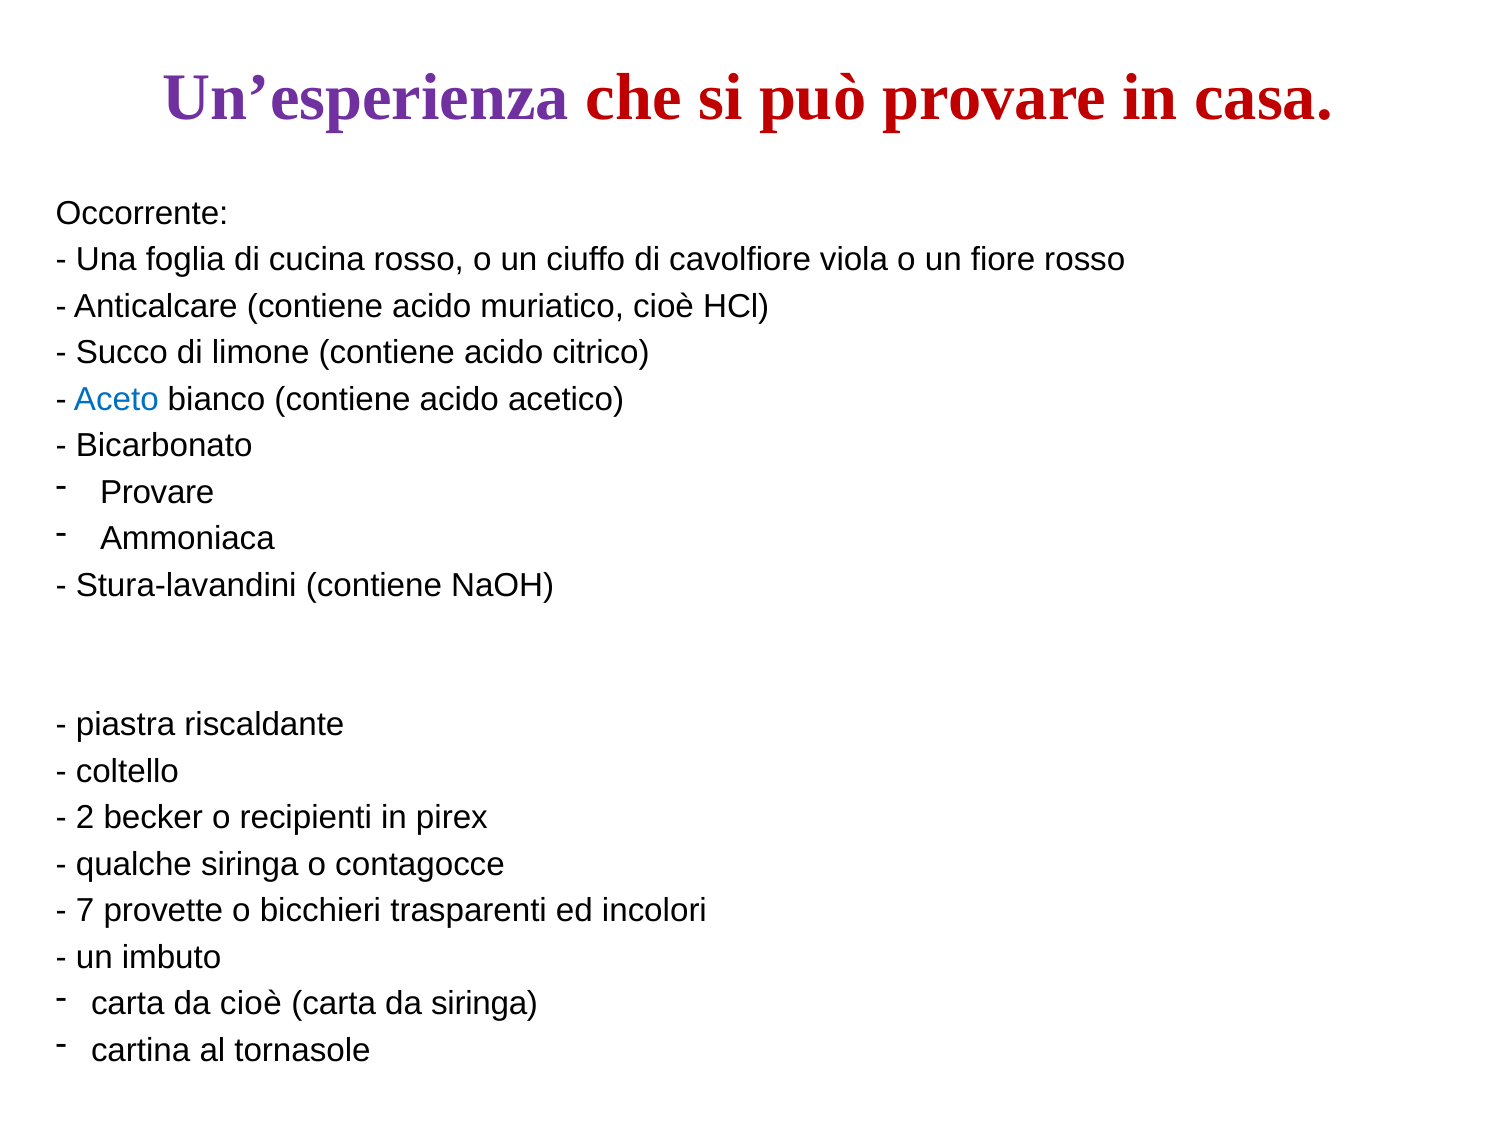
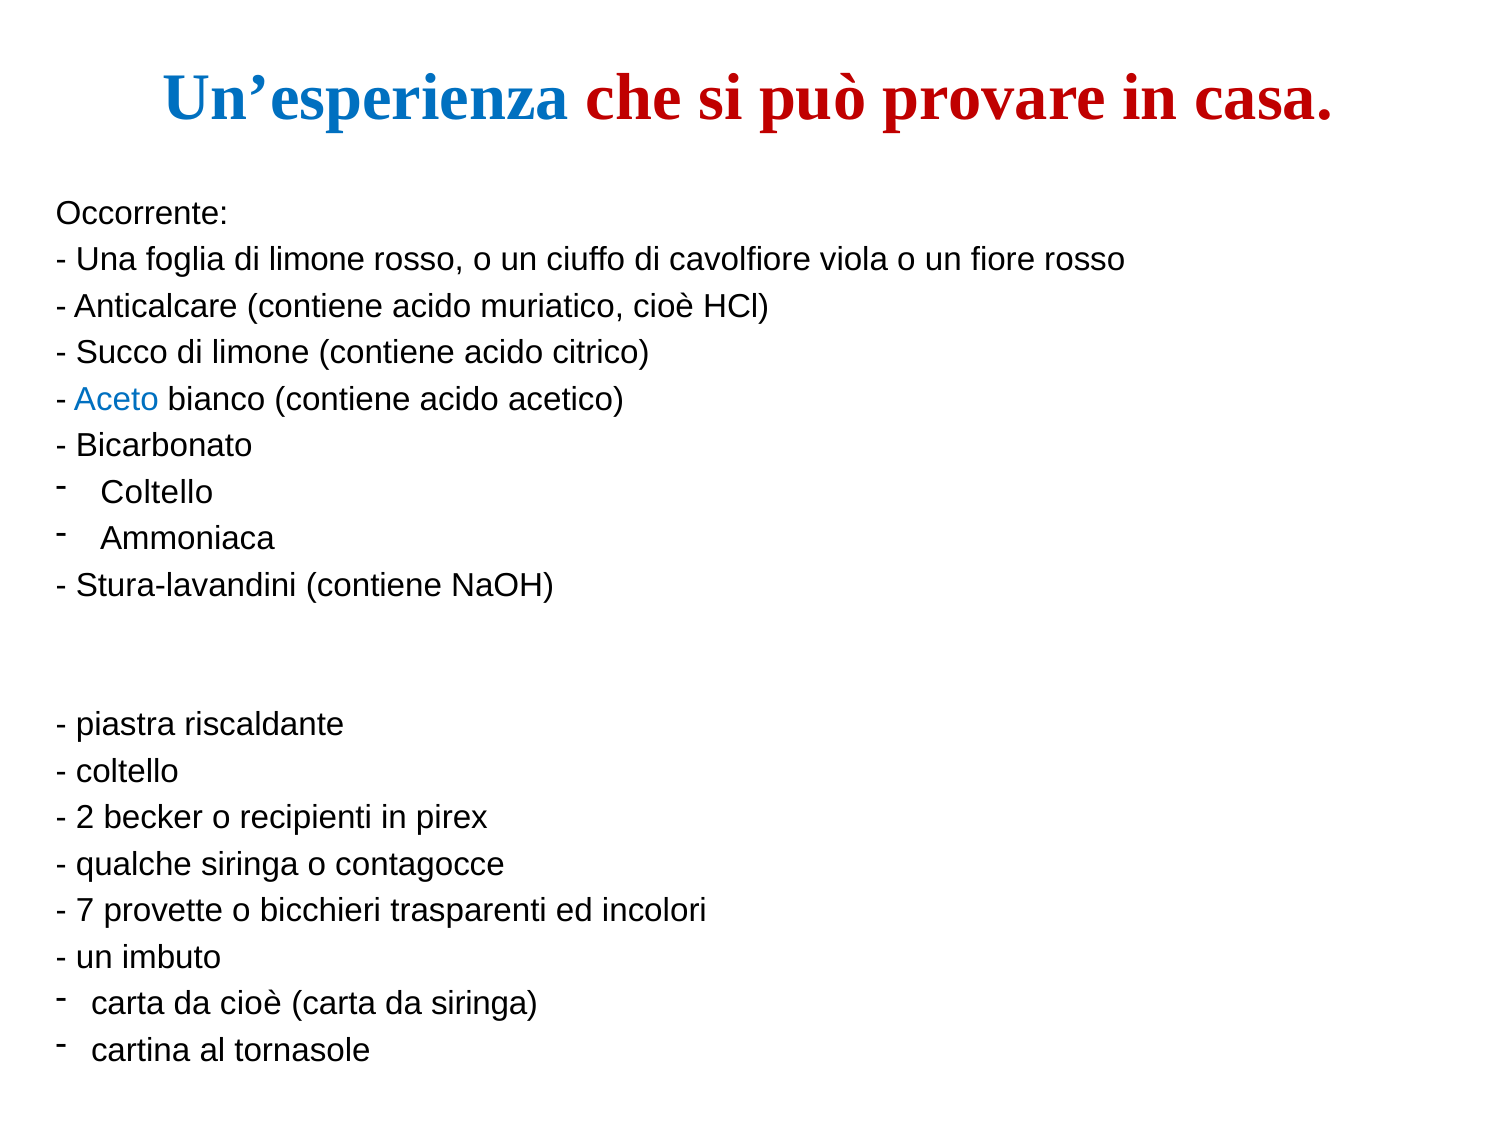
Un’esperienza colour: purple -> blue
foglia di cucina: cucina -> limone
Provare at (157, 492): Provare -> Coltello
